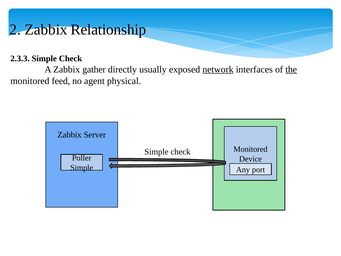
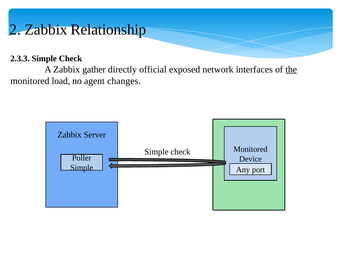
usually: usually -> official
network underline: present -> none
feed: feed -> load
physical: physical -> changes
